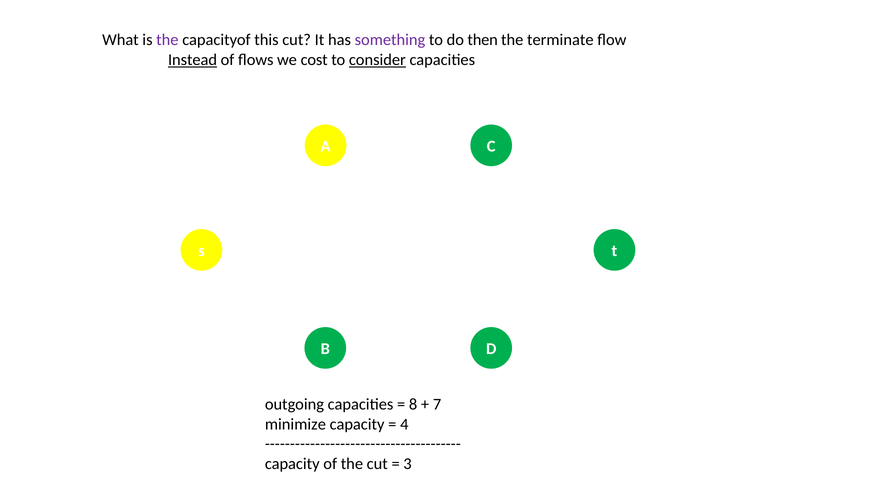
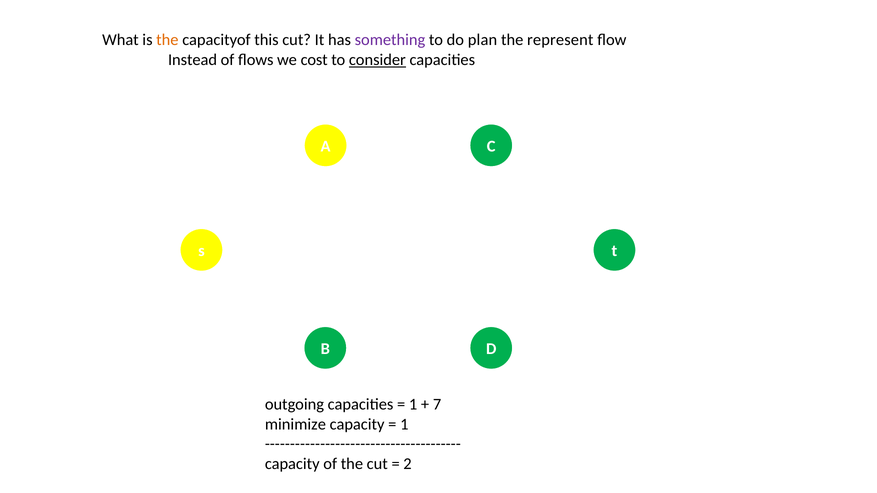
the at (167, 40) colour: purple -> orange
then: then -> plan
terminate: terminate -> represent
Instead underline: present -> none
8 at (413, 405): 8 -> 1
4 at (404, 424): 4 -> 1
3: 3 -> 2
